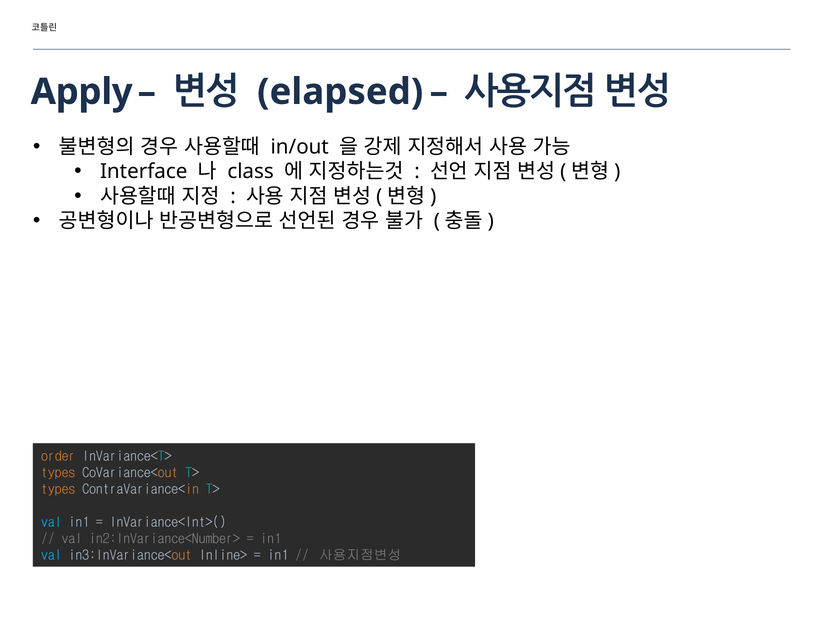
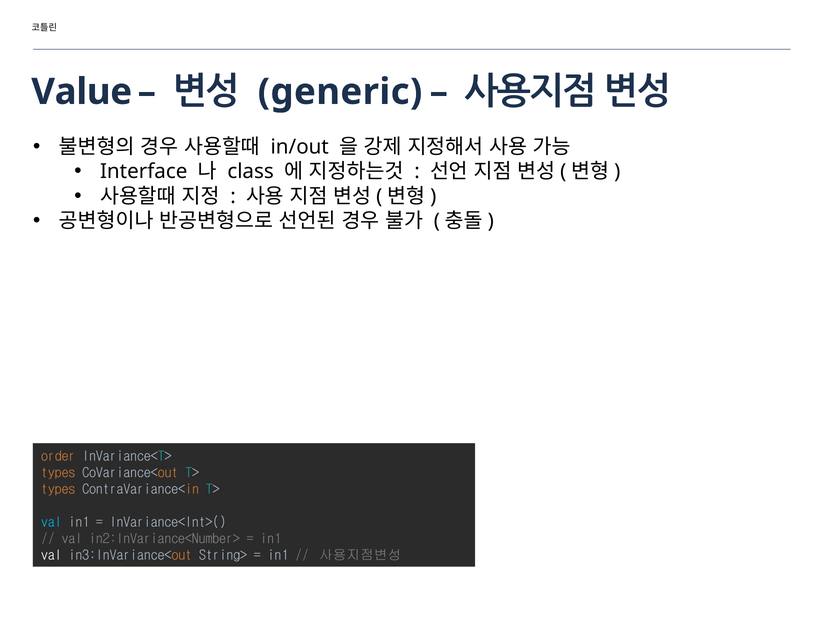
Apply: Apply -> Value
elapsed: elapsed -> generic
val at (51, 555) colour: light blue -> white
Inline>: Inline> -> String>
